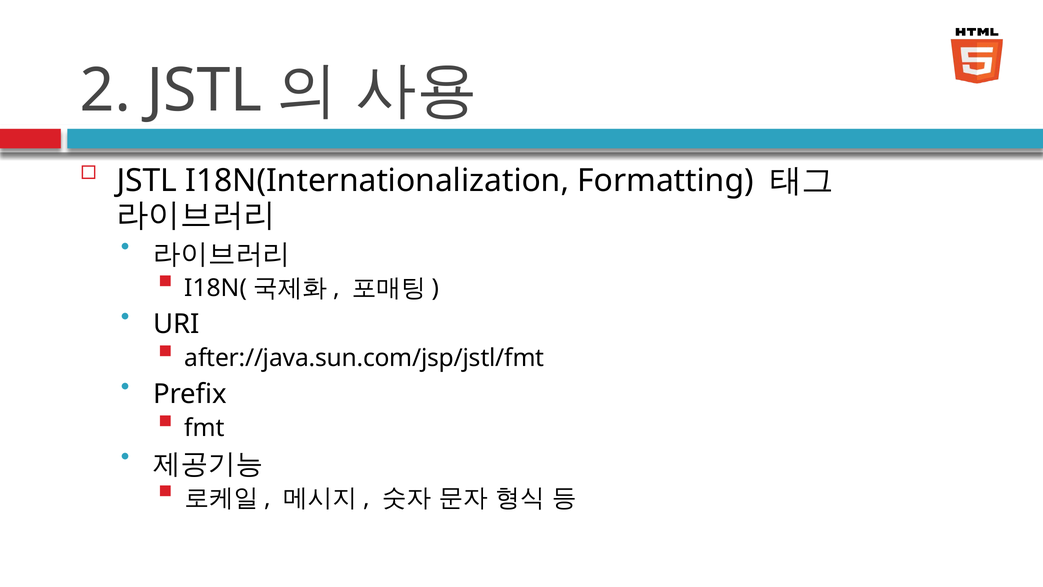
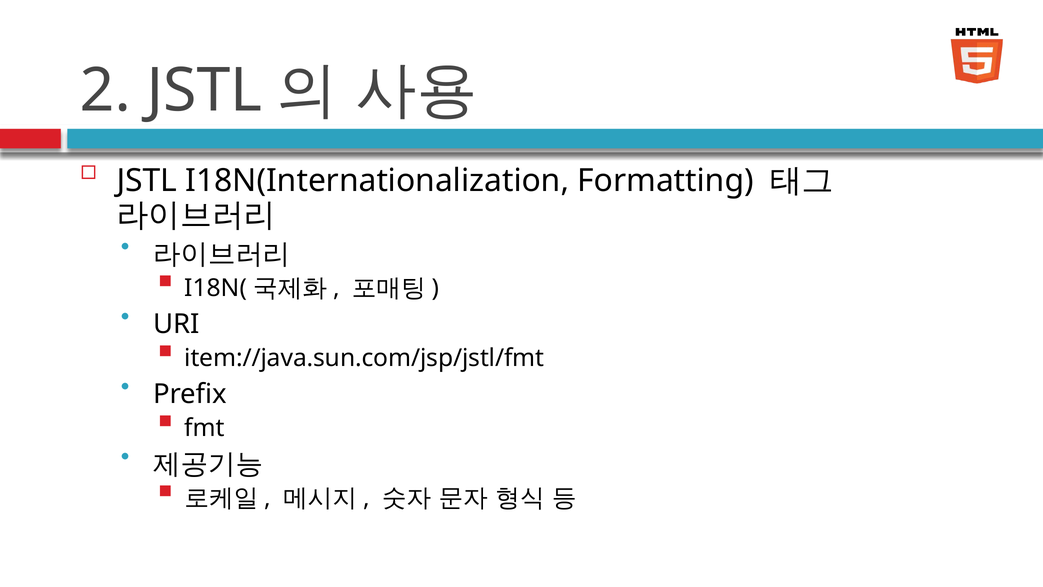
after://java.sun.com/jsp/jstl/fmt: after://java.sun.com/jsp/jstl/fmt -> item://java.sun.com/jsp/jstl/fmt
